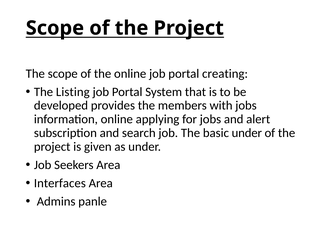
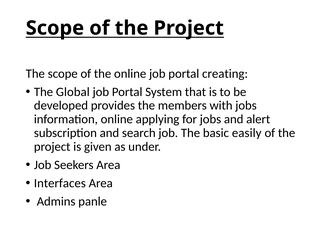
Listing: Listing -> Global
basic under: under -> easily
